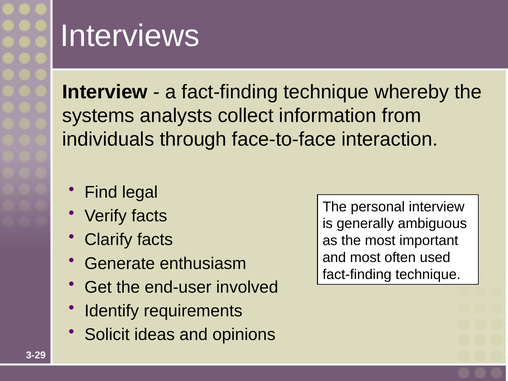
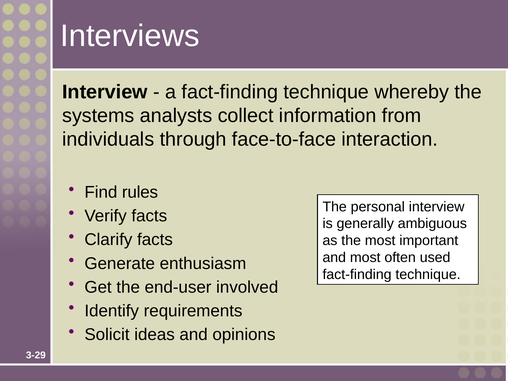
legal: legal -> rules
